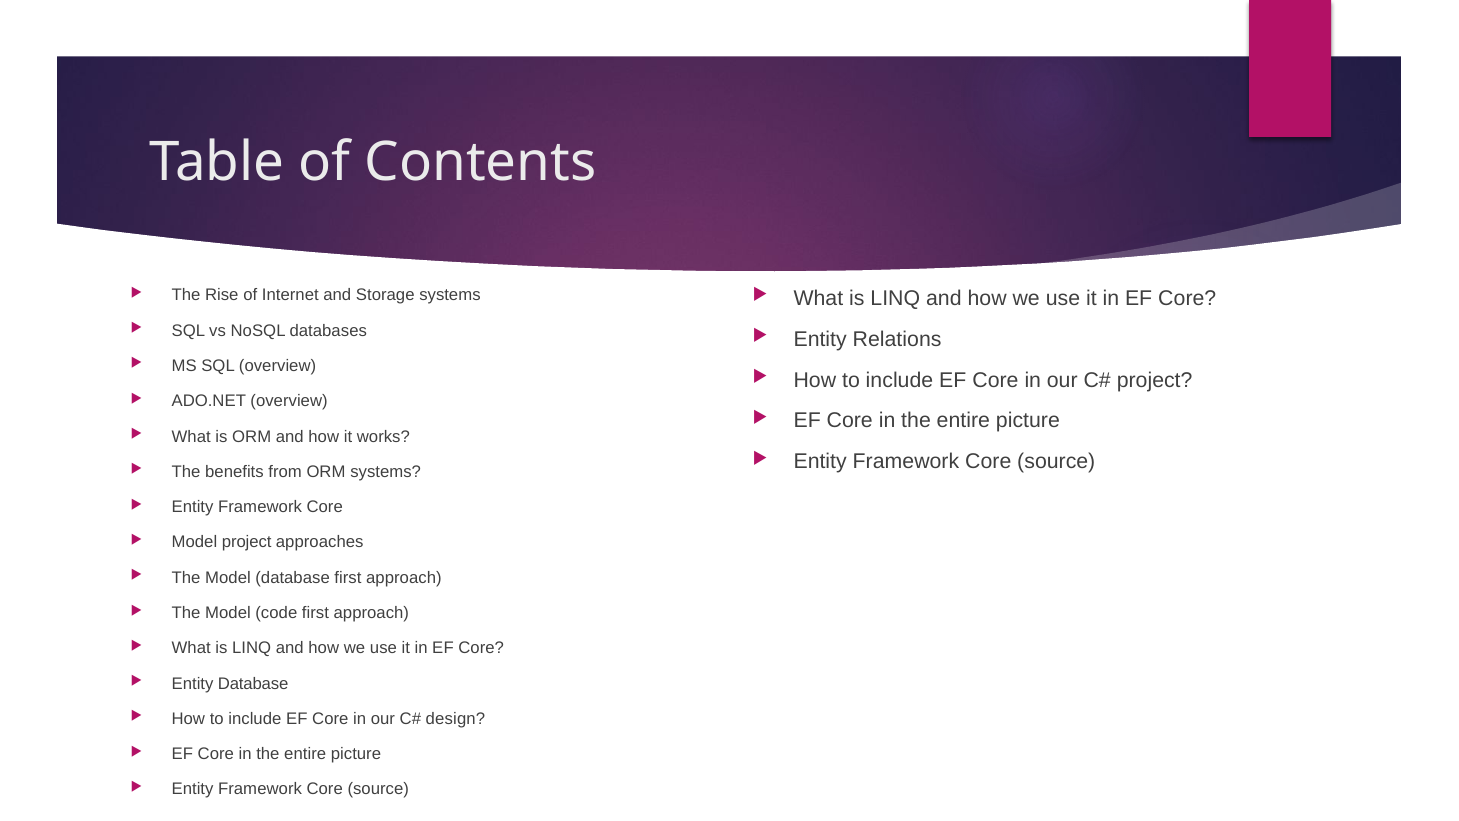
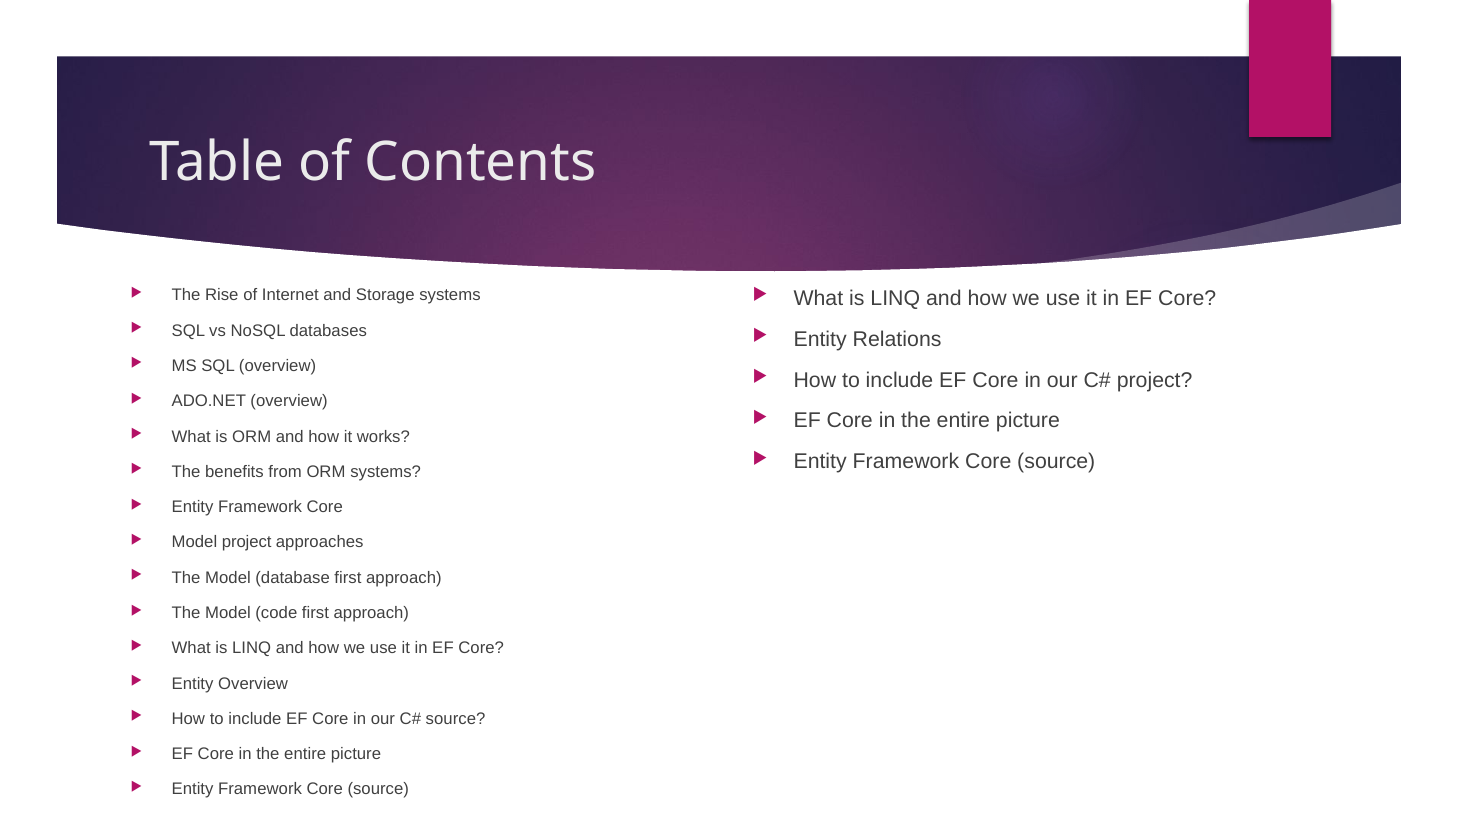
Entity Database: Database -> Overview
design at (455, 719): design -> source
